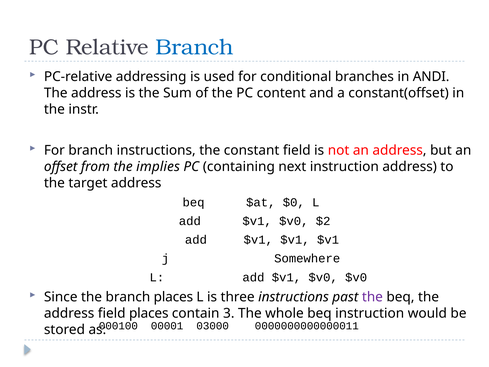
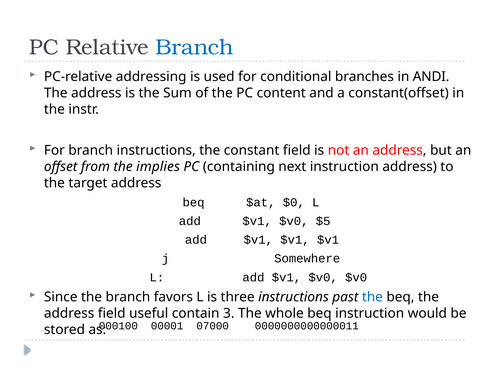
$2: $2 -> $5
branch places: places -> favors
the at (372, 297) colour: purple -> blue
field places: places -> useful
03000: 03000 -> 07000
